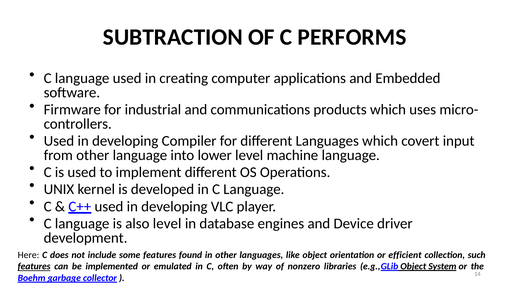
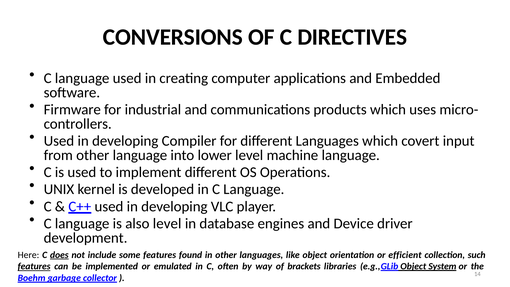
SUBTRACTION: SUBTRACTION -> CONVERSIONS
PERFORMS: PERFORMS -> DIRECTIVES
does underline: none -> present
nonzero: nonzero -> brackets
